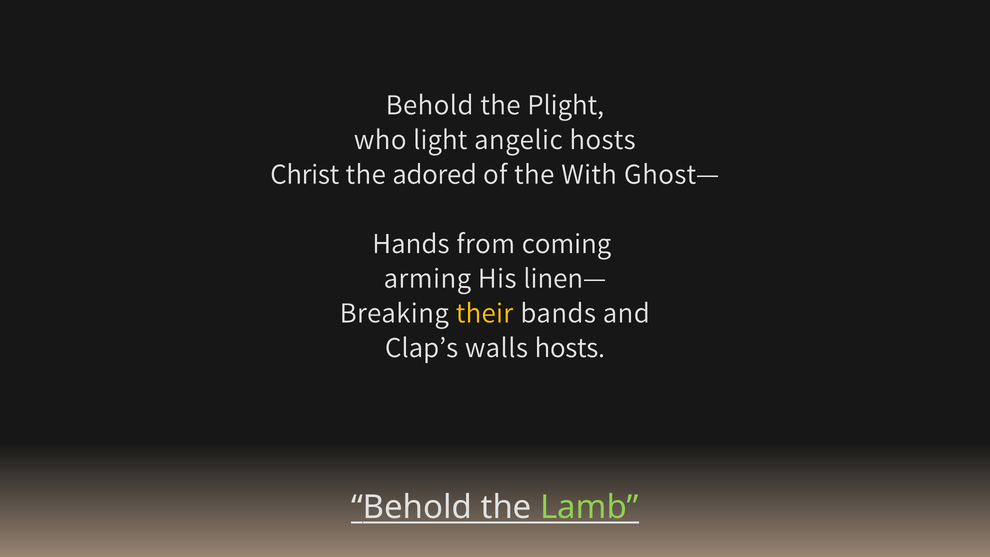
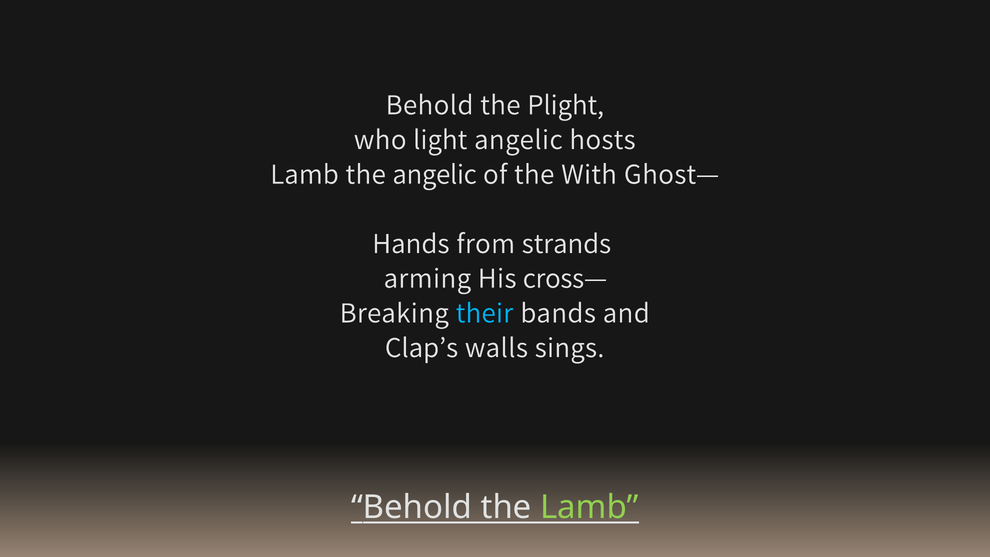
Christ at (305, 174): Christ -> Lamb
the adored: adored -> angelic
coming: coming -> strands
linen—: linen— -> cross—
their colour: yellow -> light blue
walls hosts: hosts -> sings
